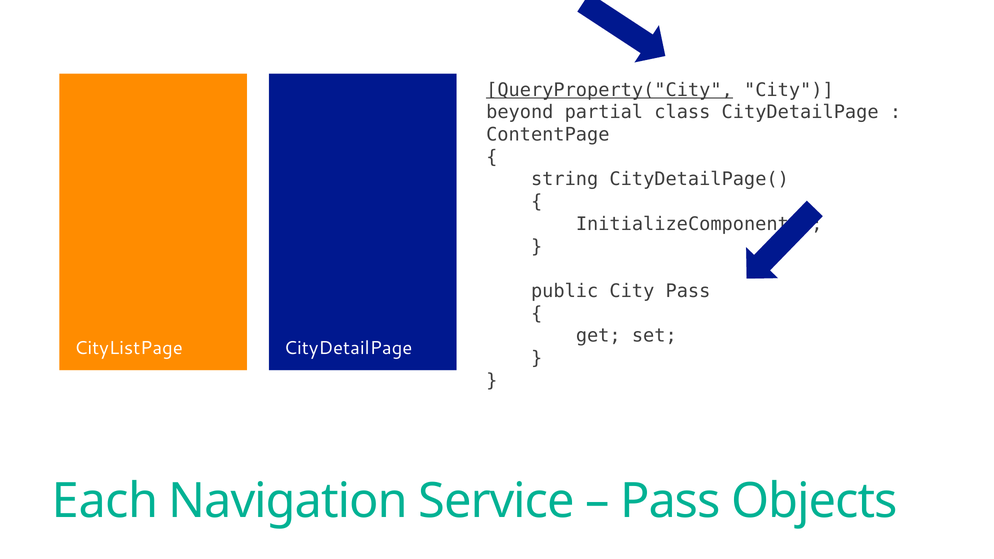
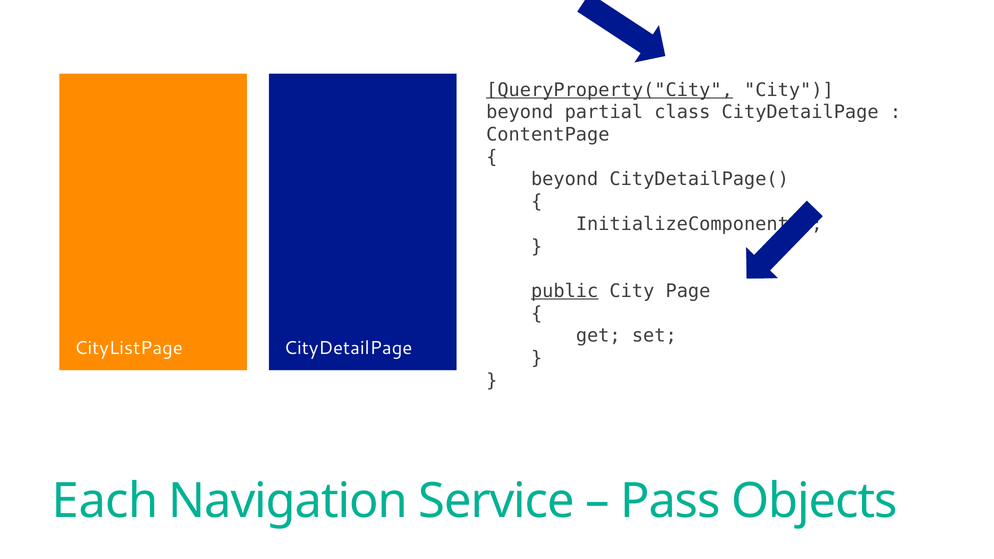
string at (565, 179): string -> beyond
public underline: none -> present
City Pass: Pass -> Page
